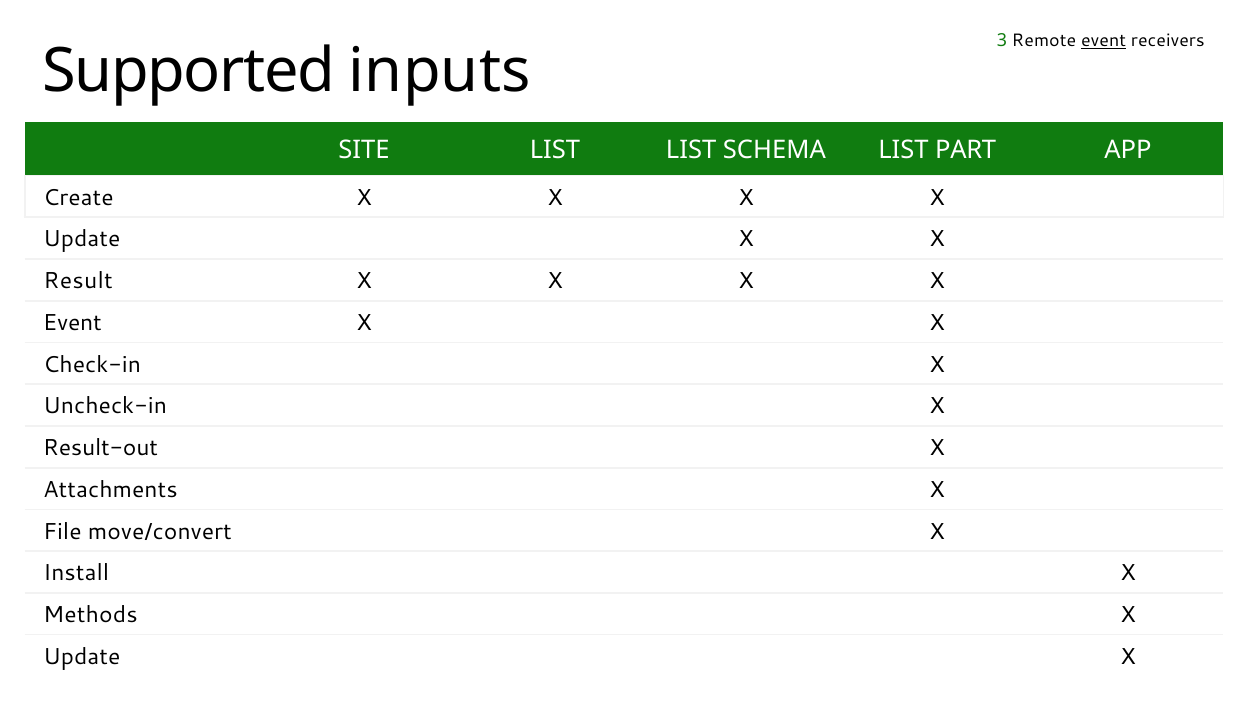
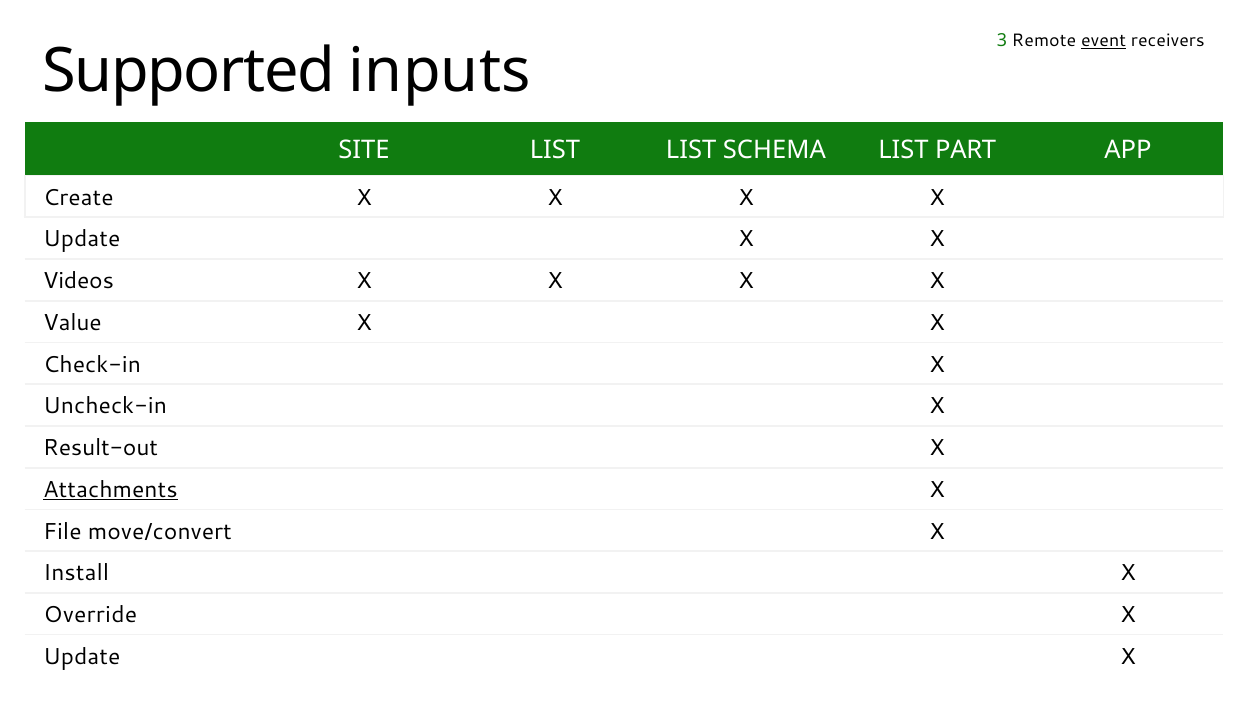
Result: Result -> Videos
Event at (72, 323): Event -> Value
Attachments underline: none -> present
Methods: Methods -> Override
